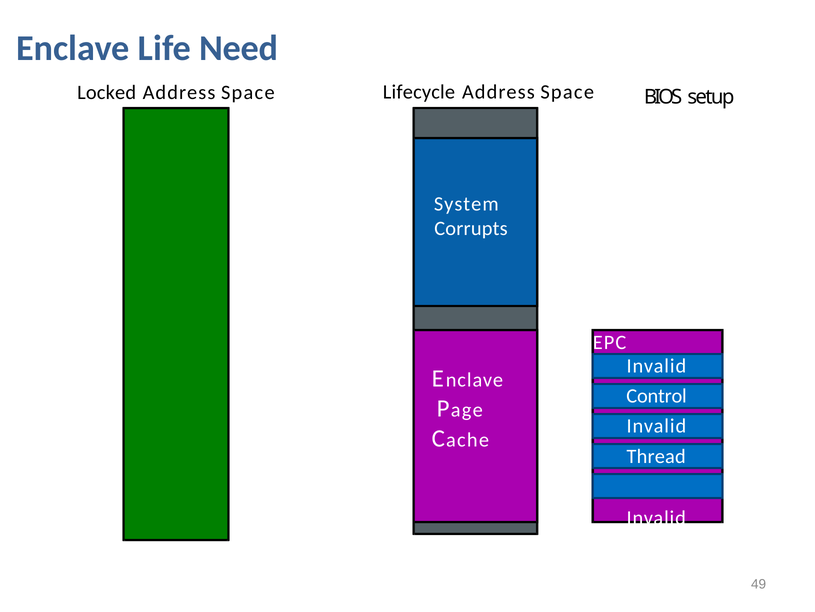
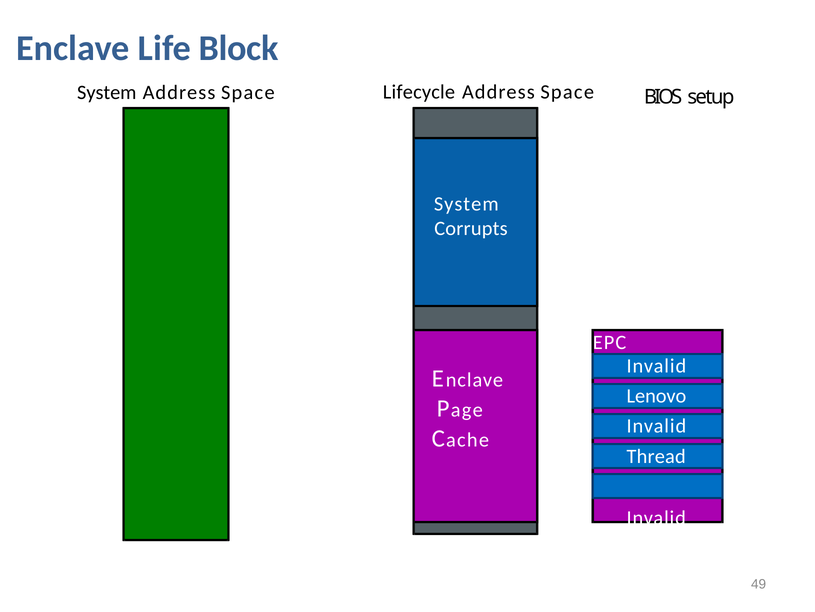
Need: Need -> Block
Locked at (107, 92): Locked -> System
Control: Control -> Lenovo
